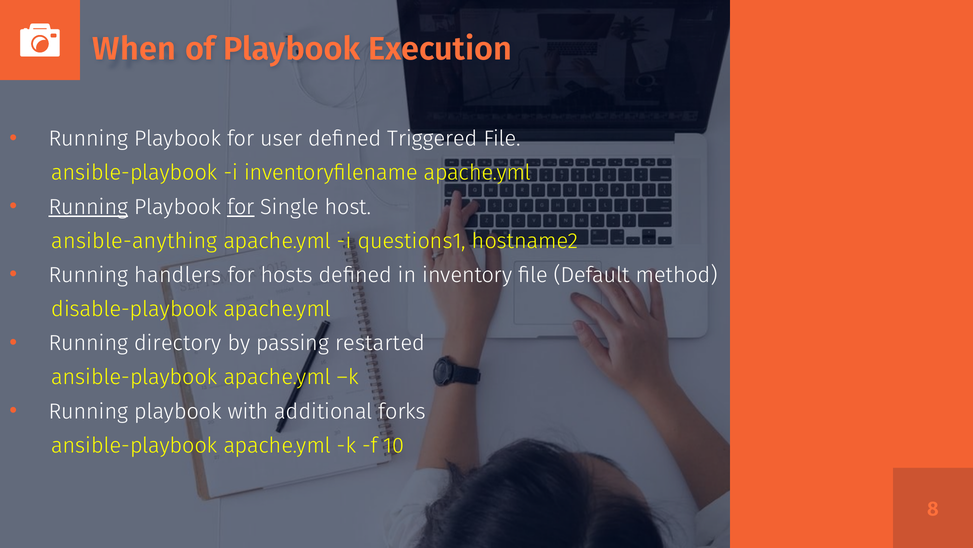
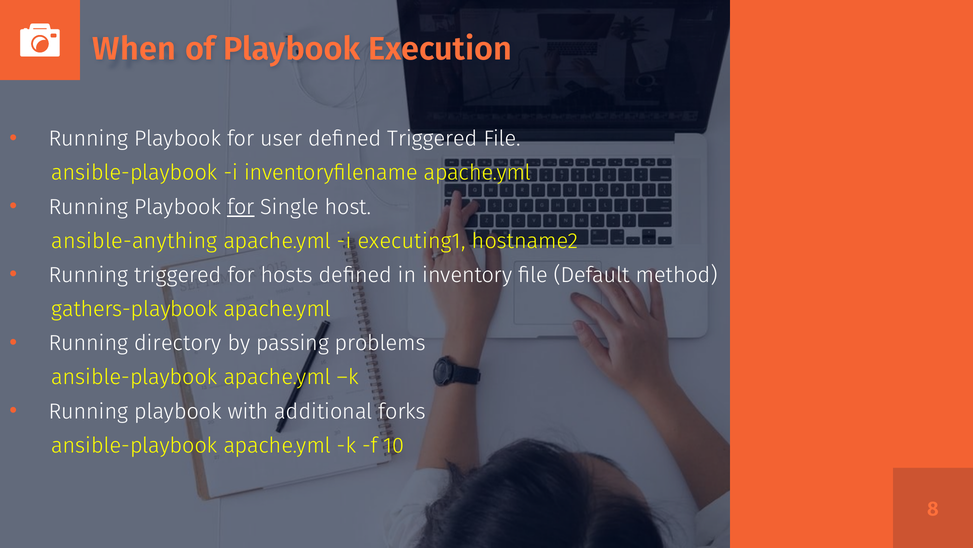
Running at (88, 207) underline: present -> none
questions1: questions1 -> executing1
Running handlers: handlers -> triggered
disable-playbook: disable-playbook -> gathers-playbook
restarted: restarted -> problems
